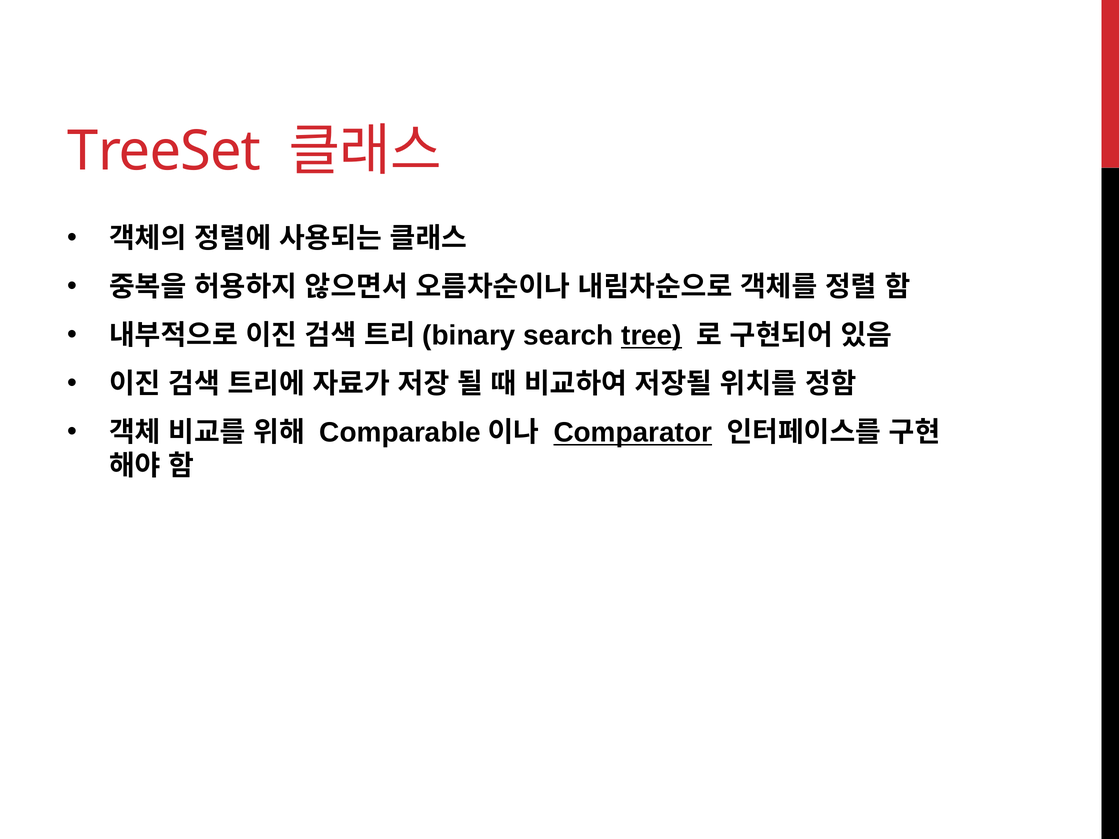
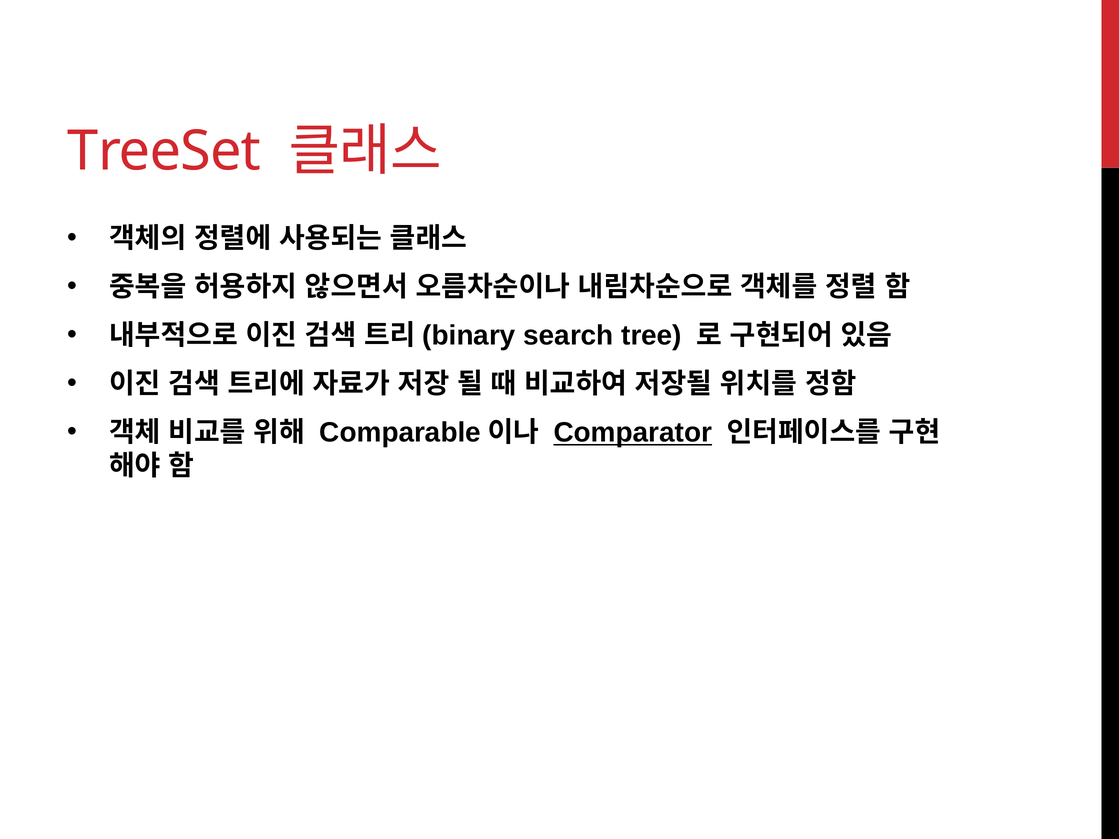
tree underline: present -> none
